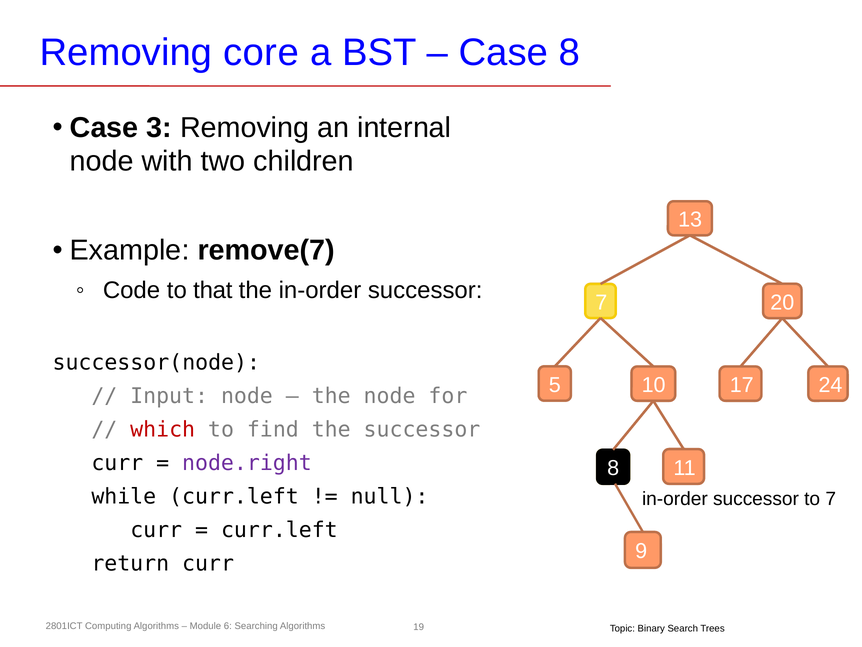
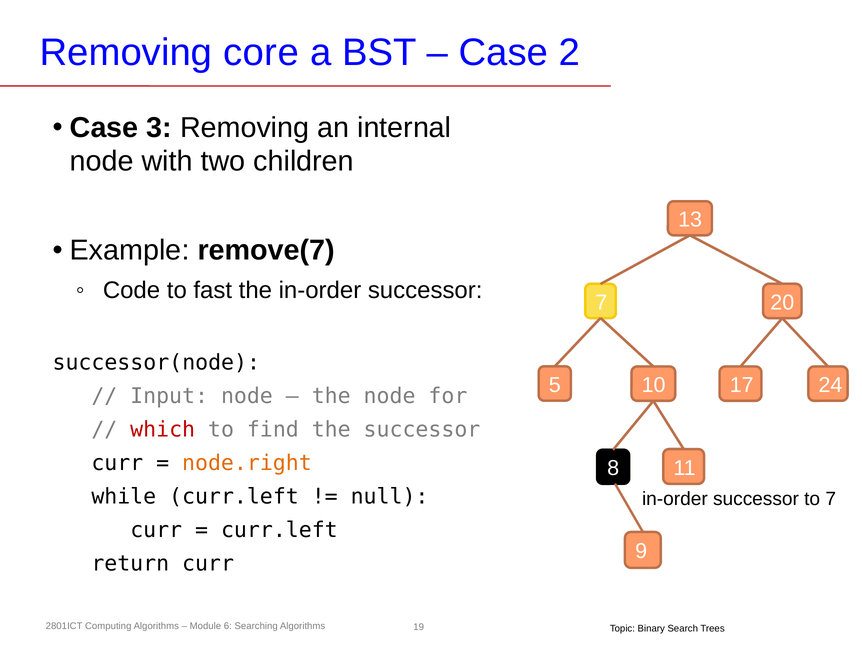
Case 8: 8 -> 2
that: that -> fast
node.right colour: purple -> orange
